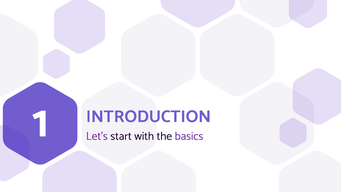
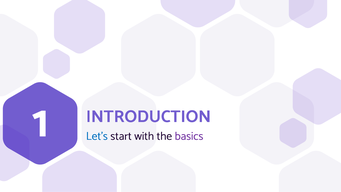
Let’s colour: purple -> blue
